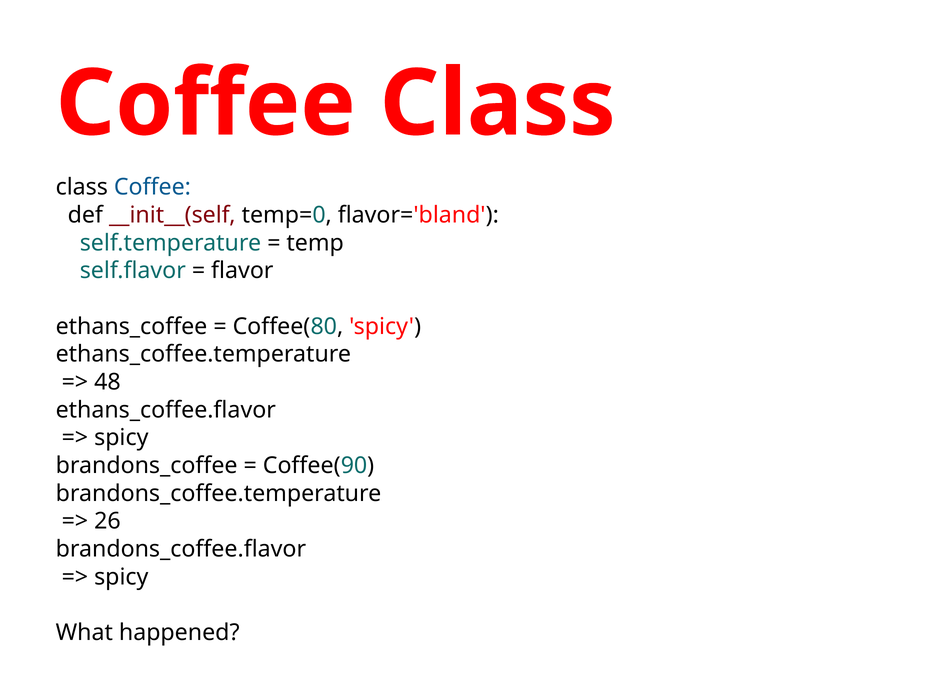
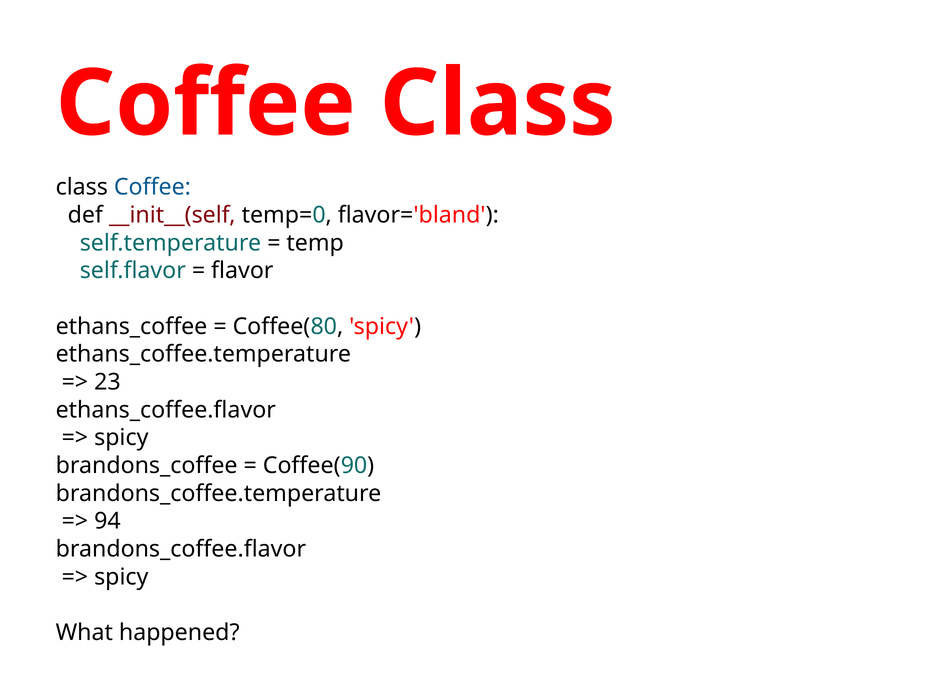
48: 48 -> 23
26: 26 -> 94
